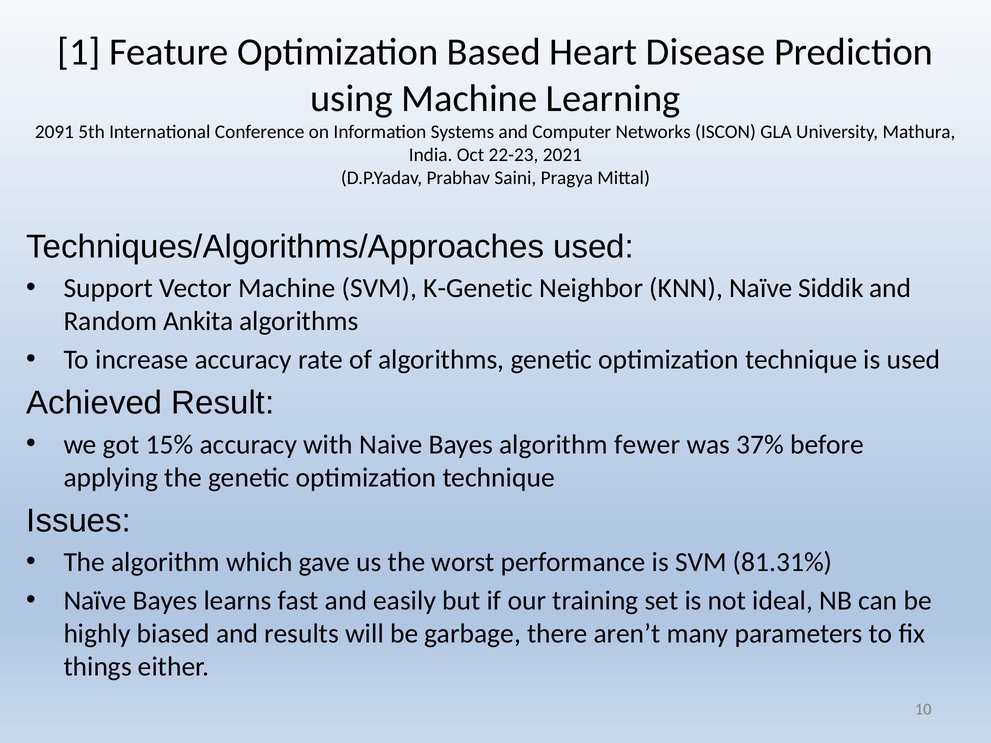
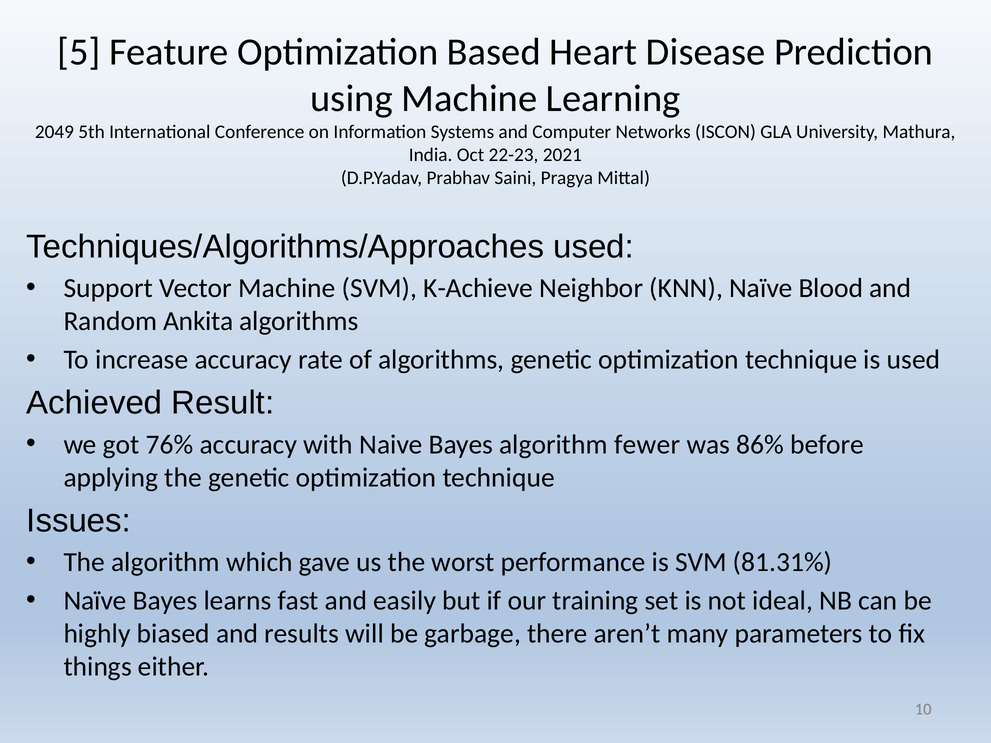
1: 1 -> 5
2091: 2091 -> 2049
K-Genetic: K-Genetic -> K-Achieve
Siddik: Siddik -> Blood
15%: 15% -> 76%
37%: 37% -> 86%
